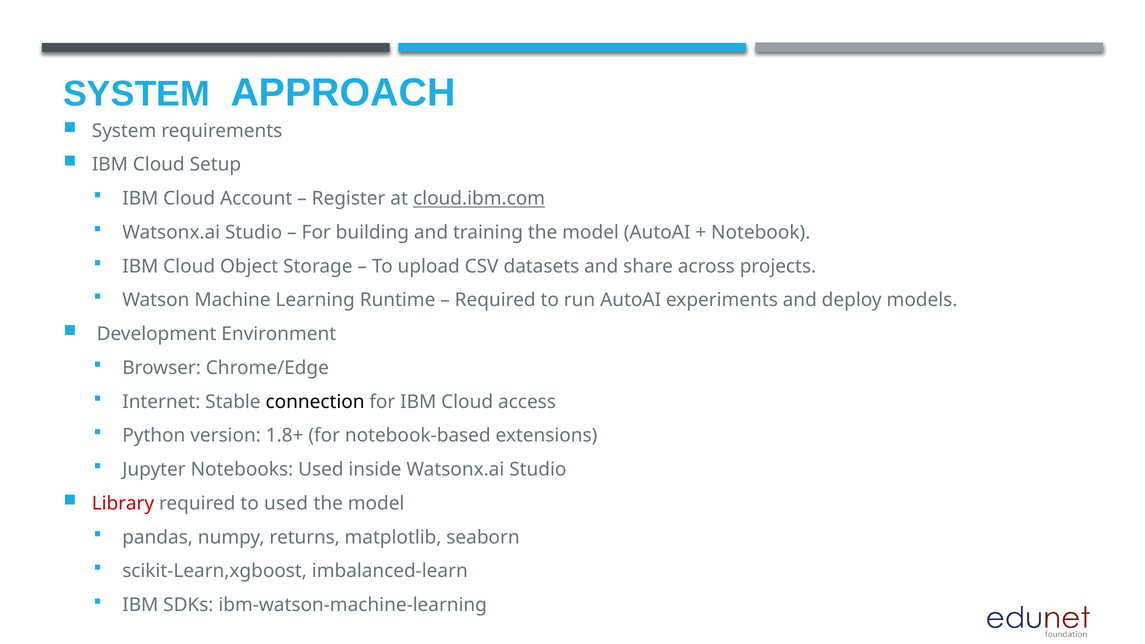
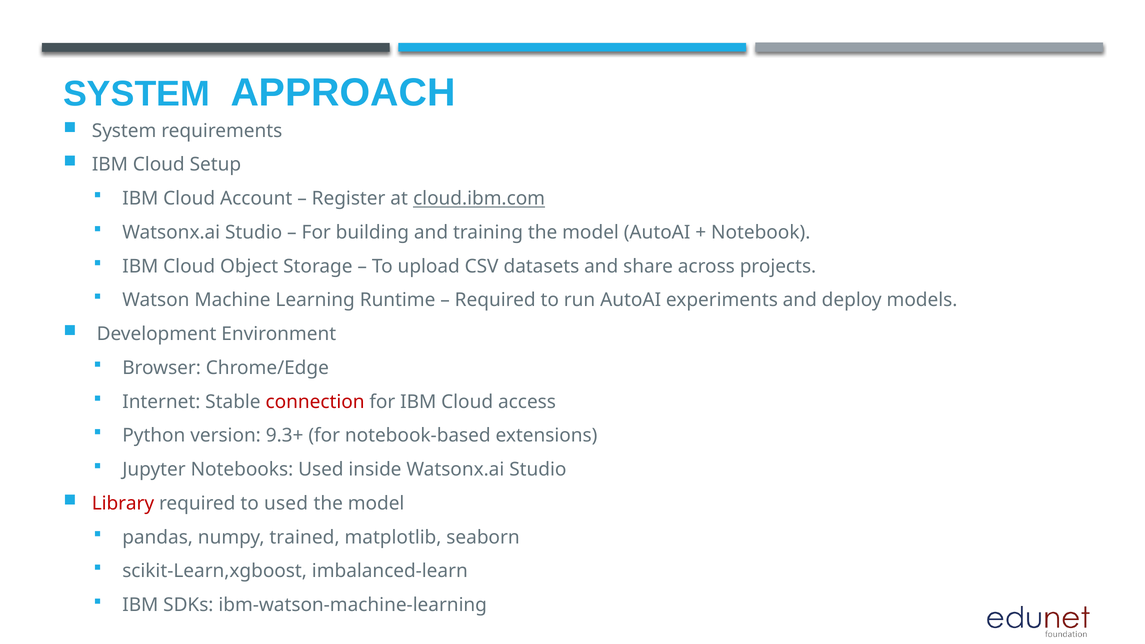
connection colour: black -> red
1.8+: 1.8+ -> 9.3+
returns: returns -> trained
